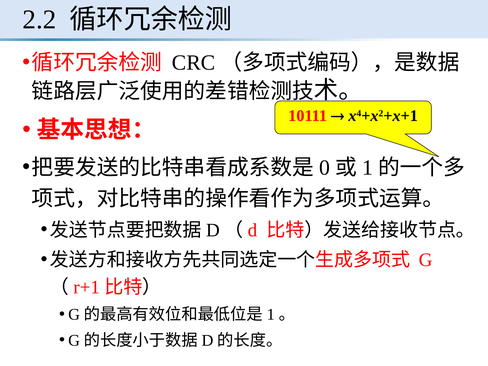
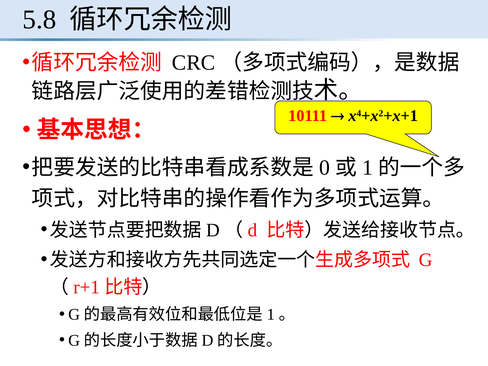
2.2: 2.2 -> 5.8
